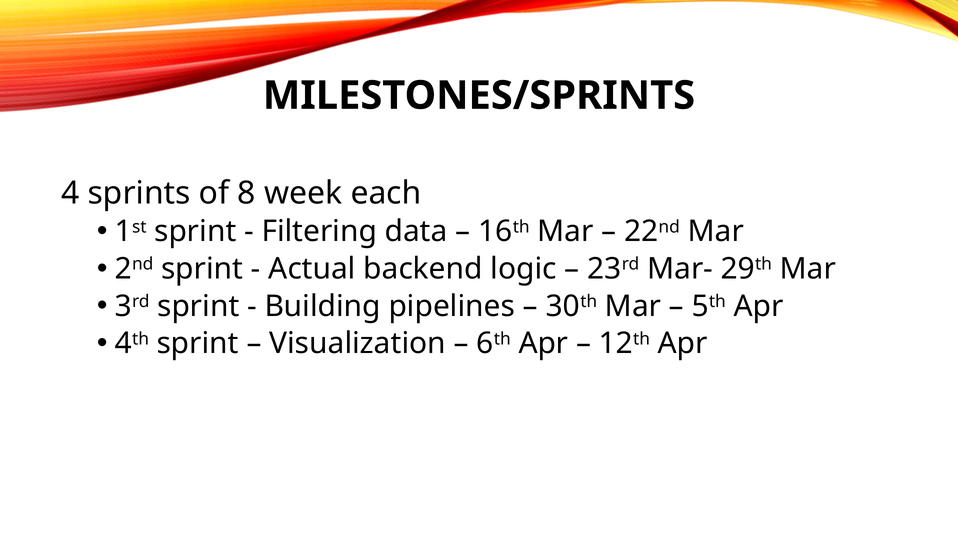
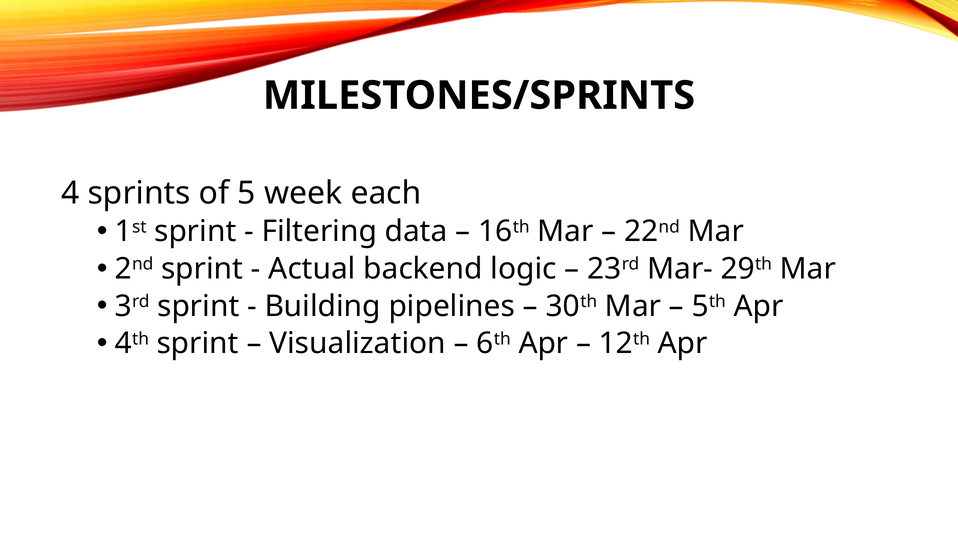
8: 8 -> 5
